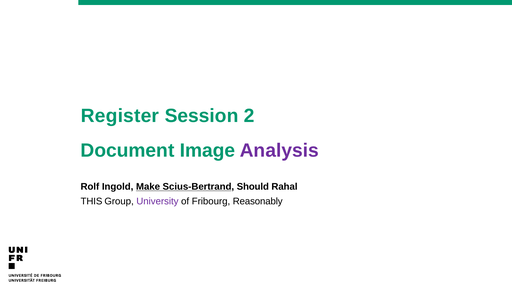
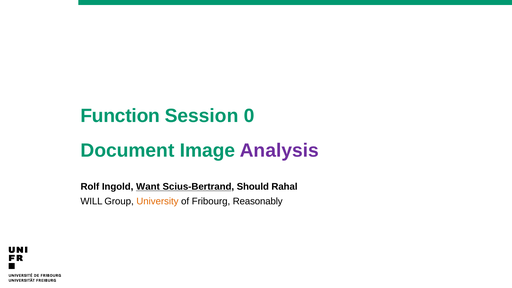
Register: Register -> Function
2: 2 -> 0
Make: Make -> Want
THIS: THIS -> WILL
University colour: purple -> orange
